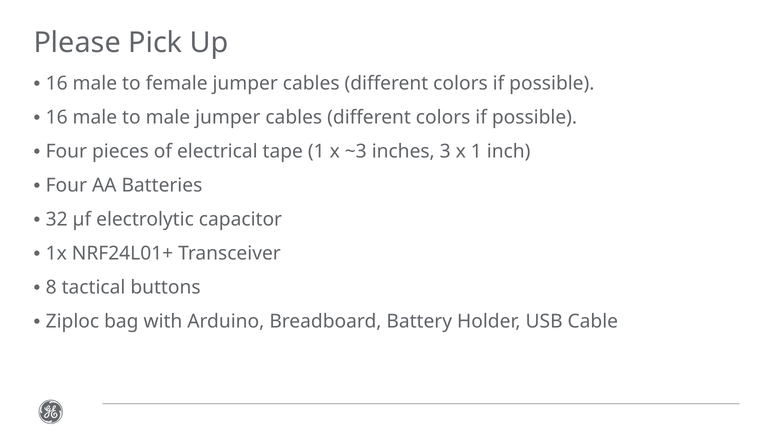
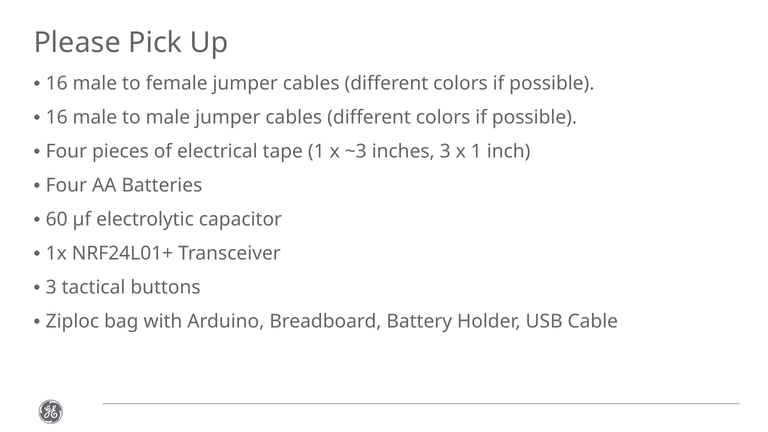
32: 32 -> 60
8 at (51, 288): 8 -> 3
